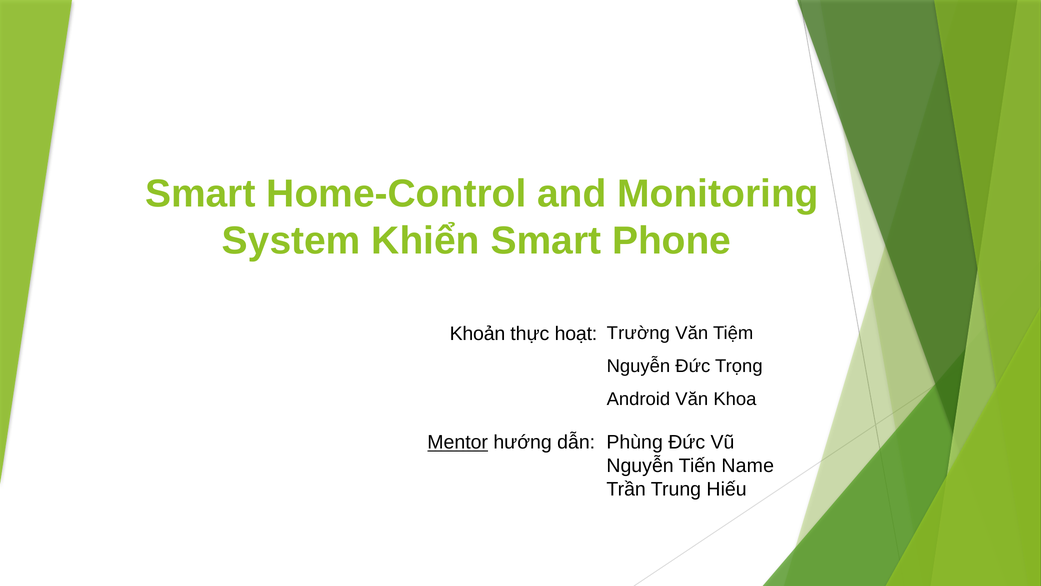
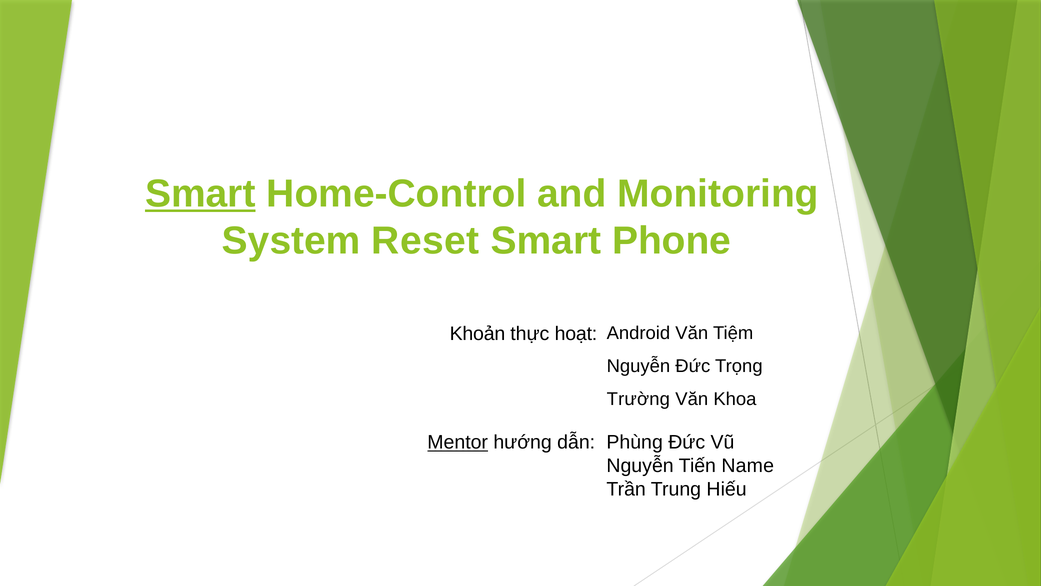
Smart at (200, 194) underline: none -> present
Khiển: Khiển -> Reset
Trường: Trường -> Android
Android: Android -> Trường
